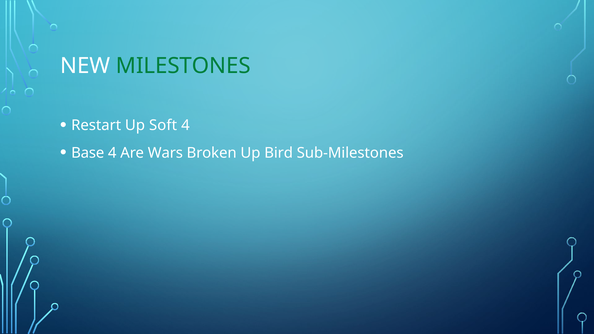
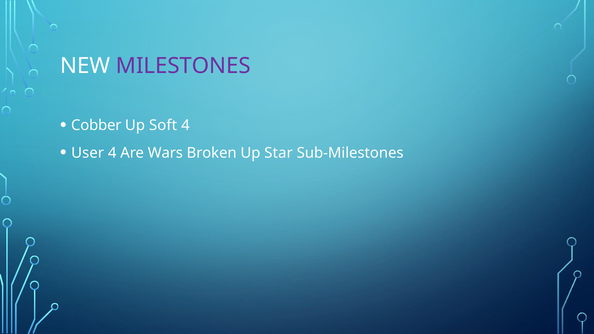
MILESTONES colour: green -> purple
Restart: Restart -> Cobber
Base: Base -> User
Bird: Bird -> Star
